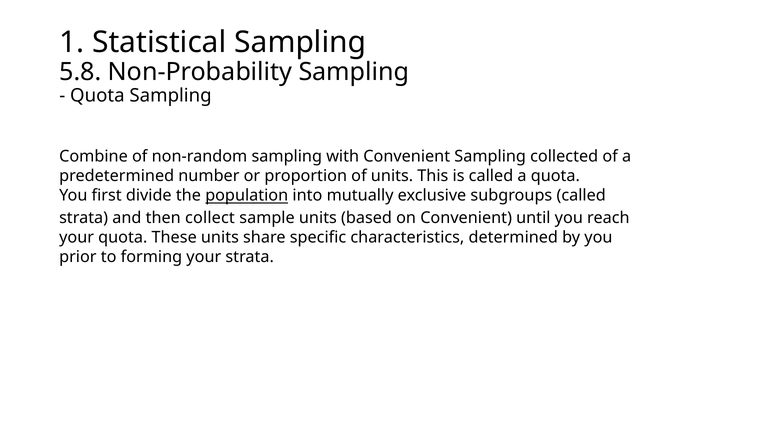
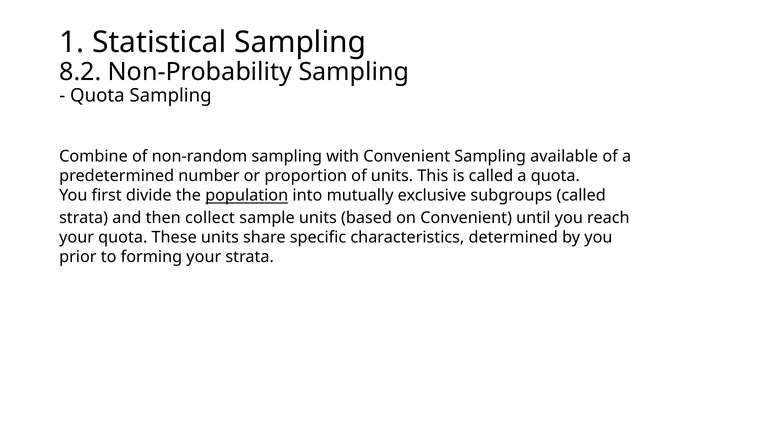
5.8: 5.8 -> 8.2
collected: collected -> available
